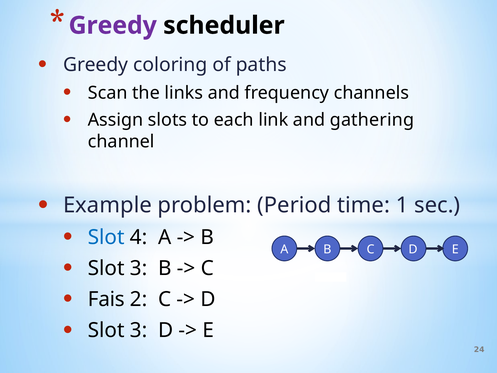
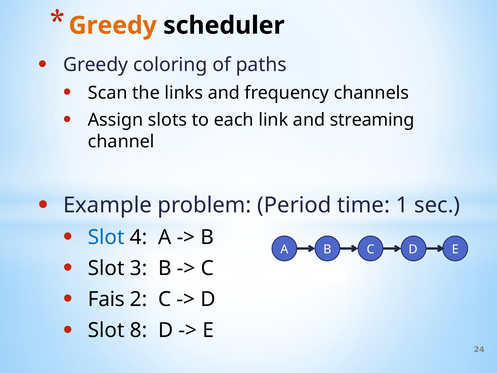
Greedy at (113, 25) colour: purple -> orange
gathering: gathering -> streaming
3 at (139, 330): 3 -> 8
